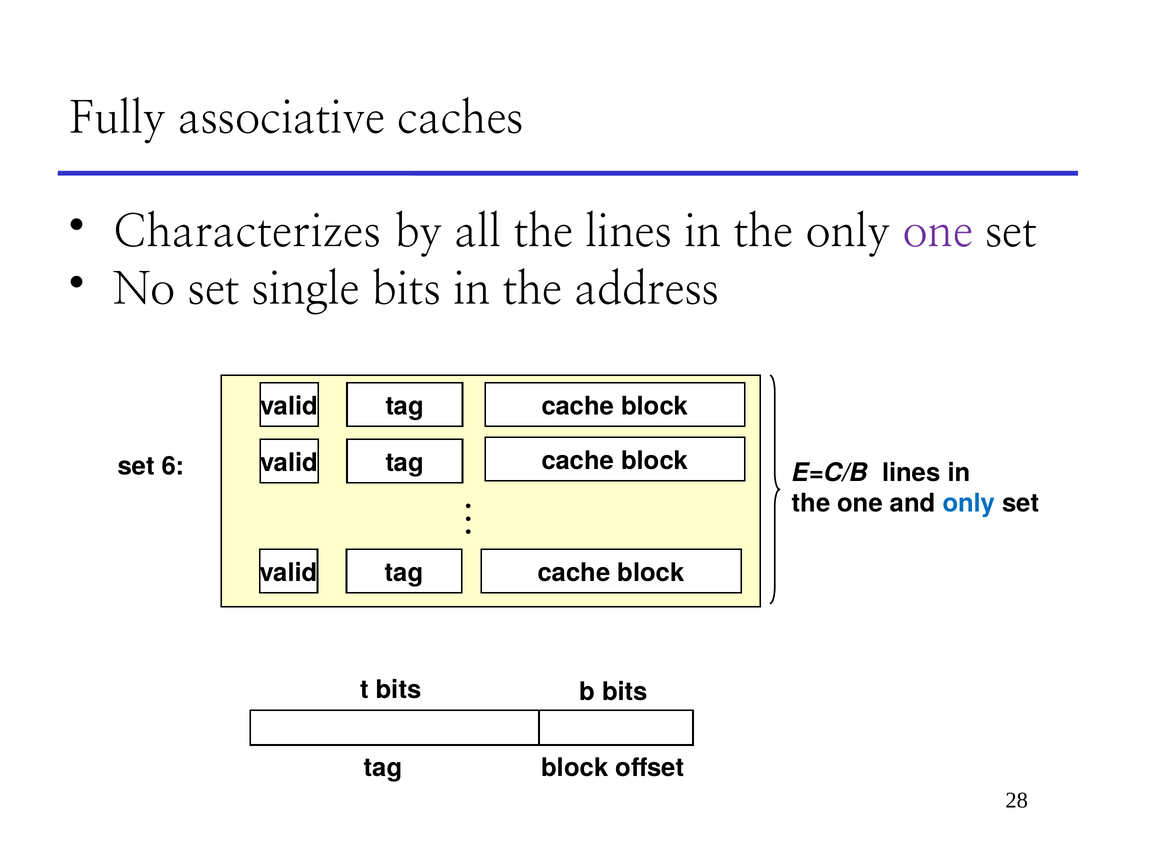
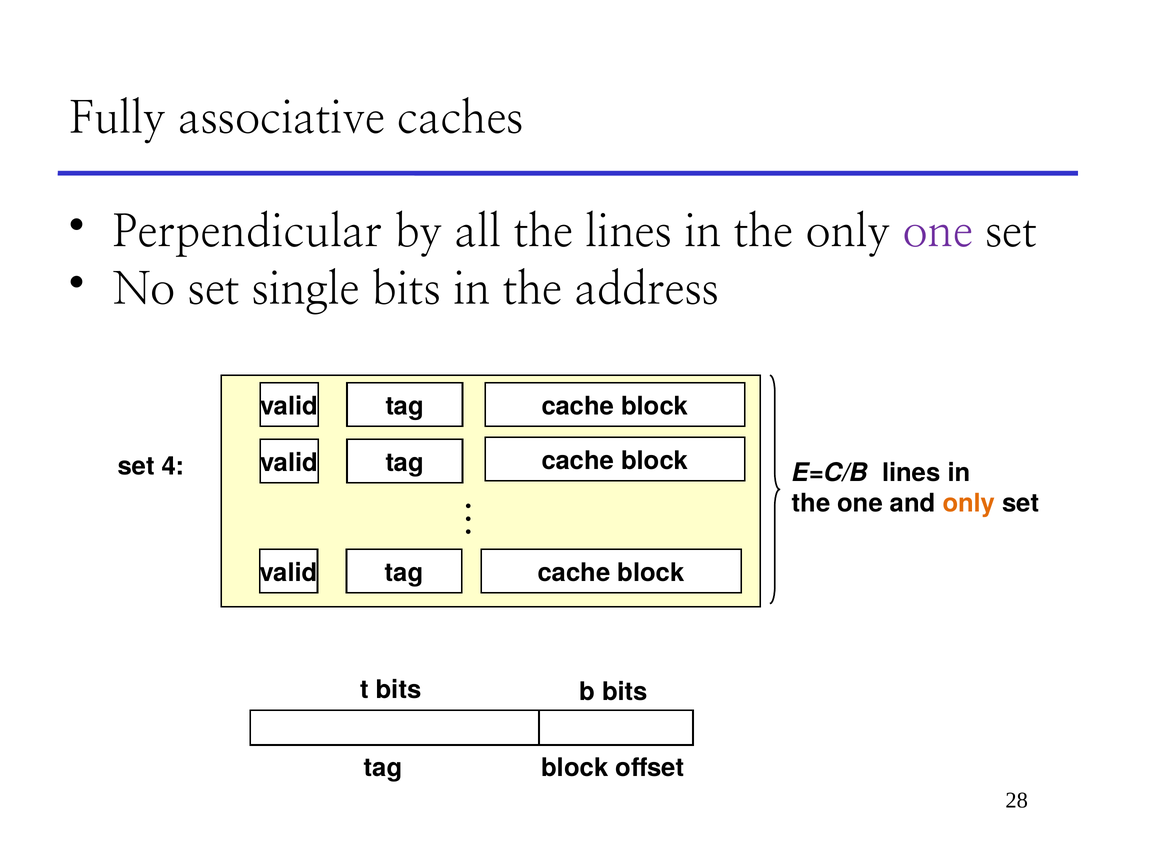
Characterizes: Characterizes -> Perpendicular
6: 6 -> 4
only at (969, 504) colour: blue -> orange
